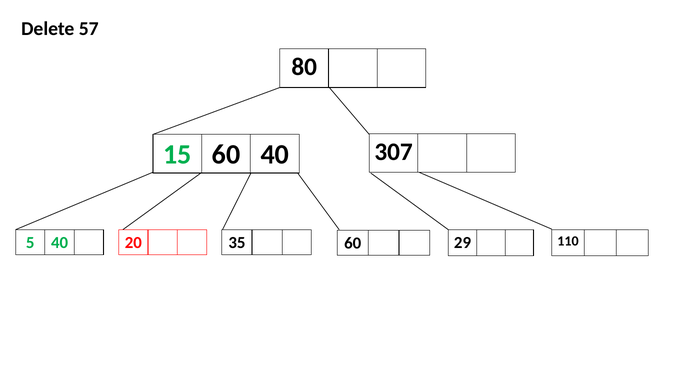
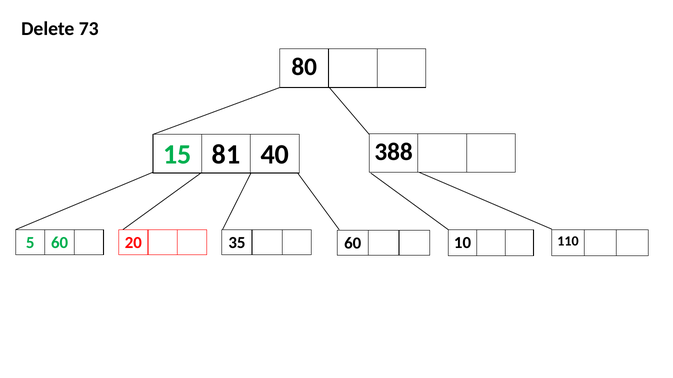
57: 57 -> 73
15 60: 60 -> 81
307: 307 -> 388
5 40: 40 -> 60
29: 29 -> 10
